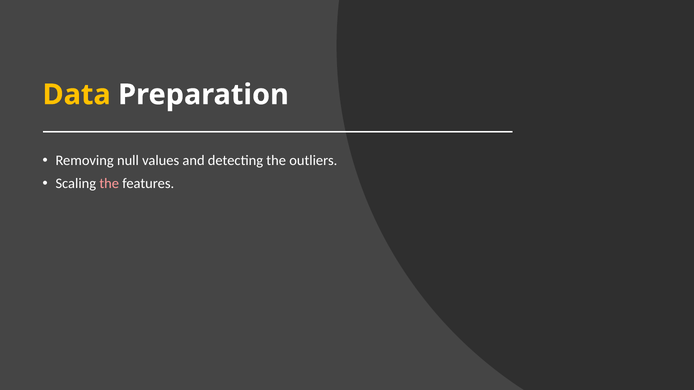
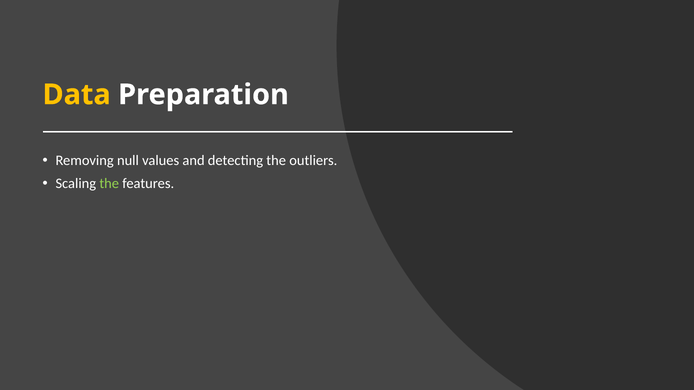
the at (109, 184) colour: pink -> light green
